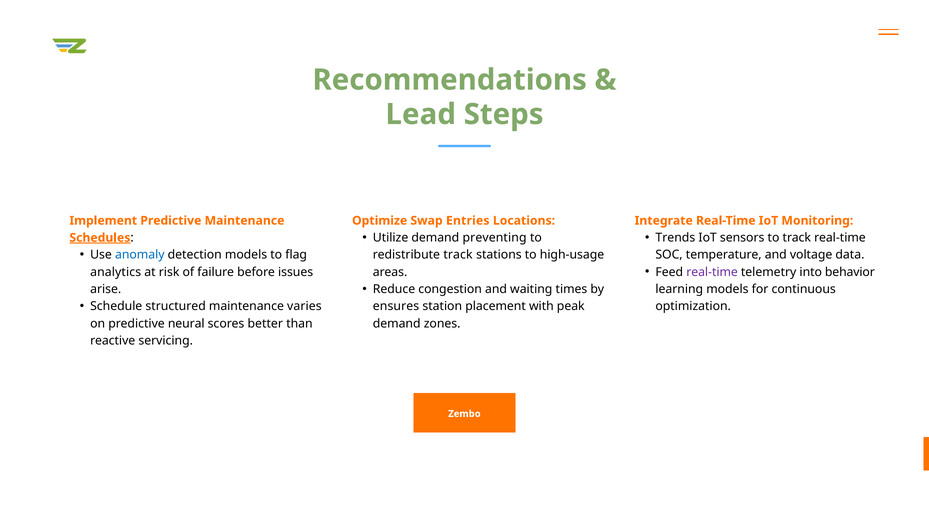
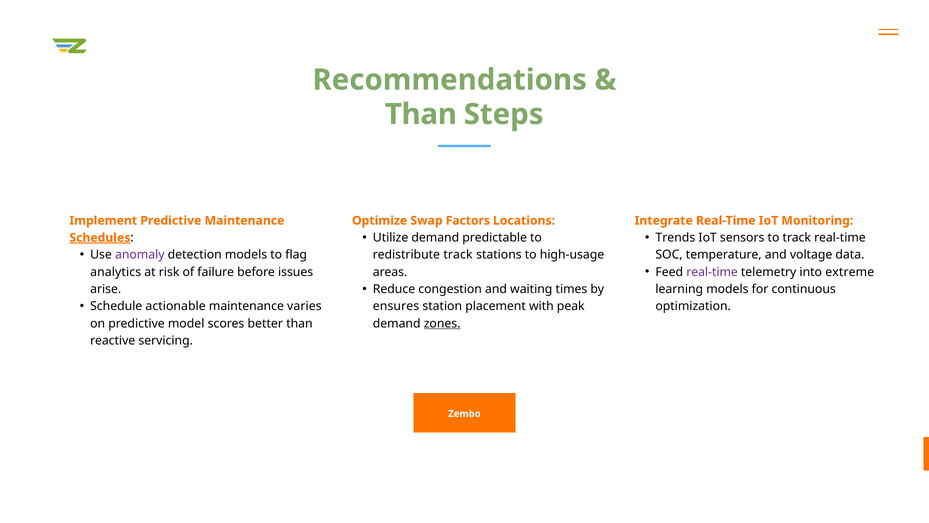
Lead at (421, 114): Lead -> Than
Entries: Entries -> Factors
preventing: preventing -> predictable
anomaly colour: blue -> purple
behavior: behavior -> extreme
structured: structured -> actionable
neural: neural -> model
zones underline: none -> present
